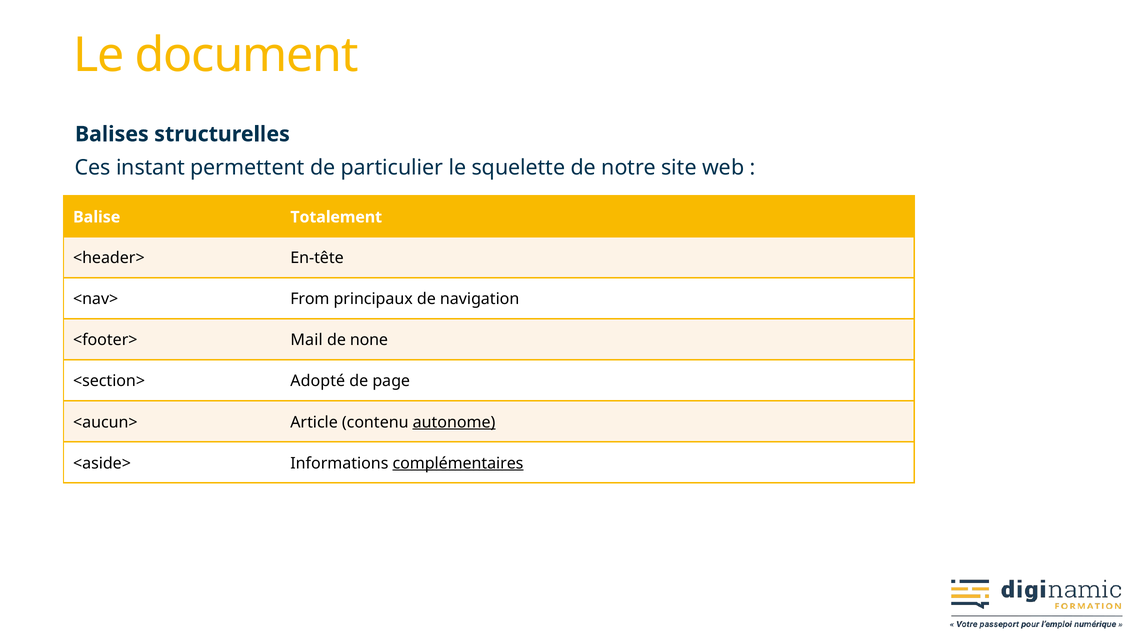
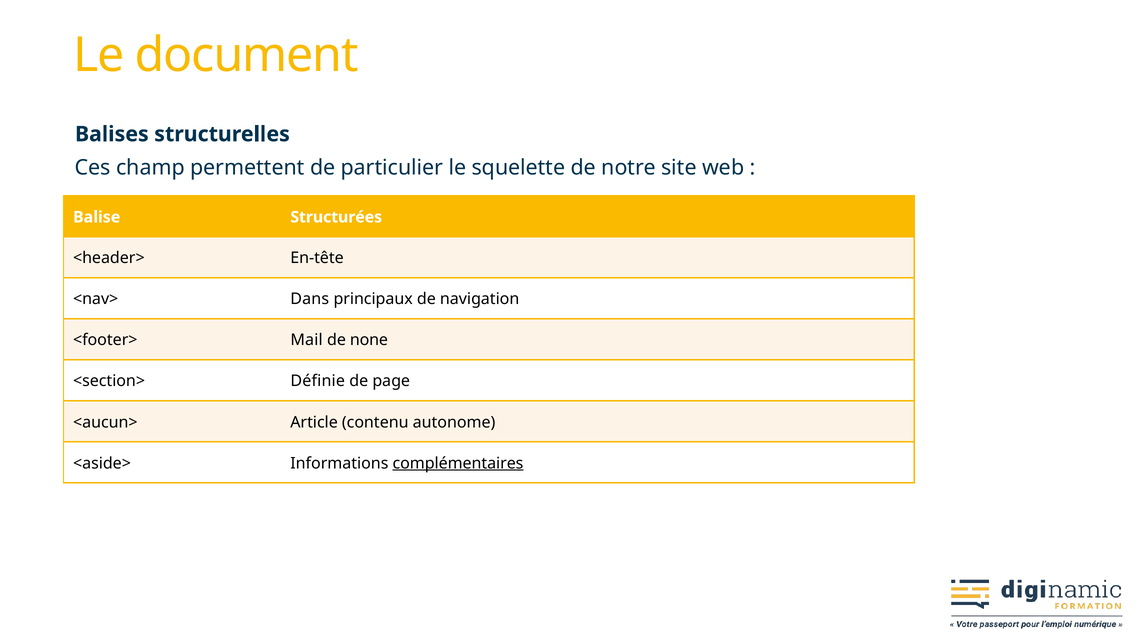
instant: instant -> champ
Totalement: Totalement -> Structurées
From: From -> Dans
Adopté: Adopté -> Définie
autonome underline: present -> none
